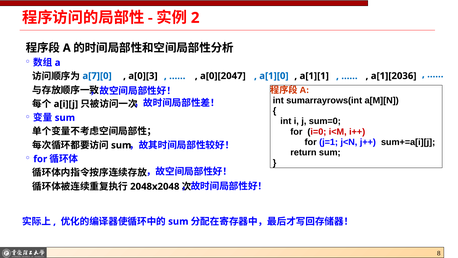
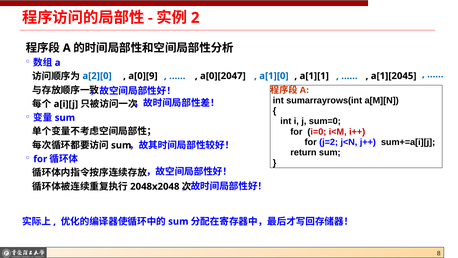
a[7][0: a[7][0 -> a[2][0
a[0][3: a[0][3 -> a[0][9
a[1][2036: a[1][2036 -> a[1][2045
j=1: j=1 -> j=2
